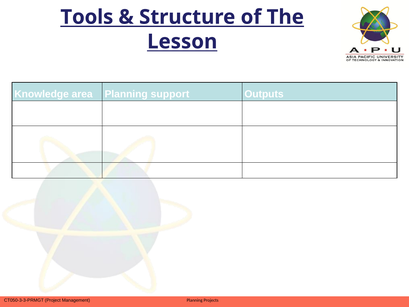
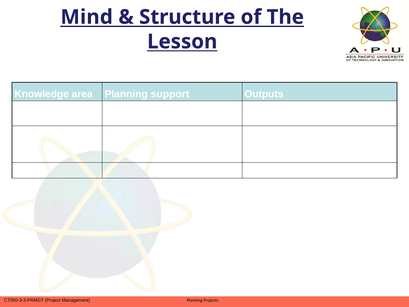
Tools: Tools -> Mind
